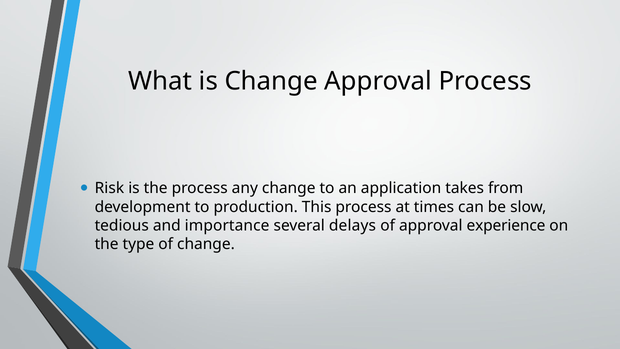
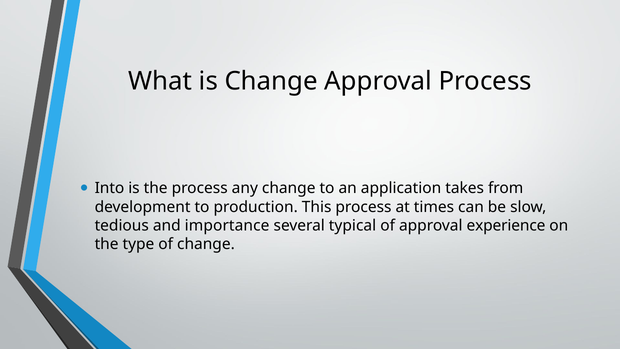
Risk: Risk -> Into
delays: delays -> typical
